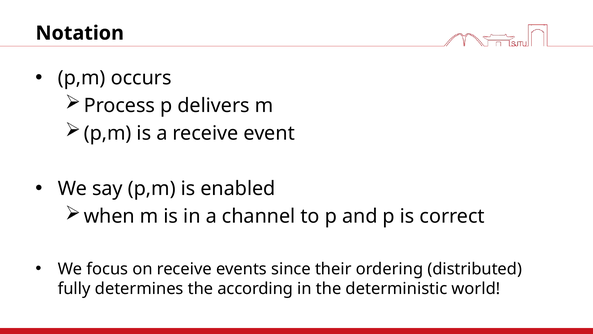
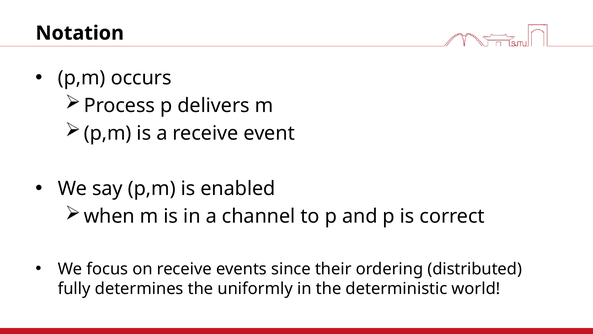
according: according -> uniformly
